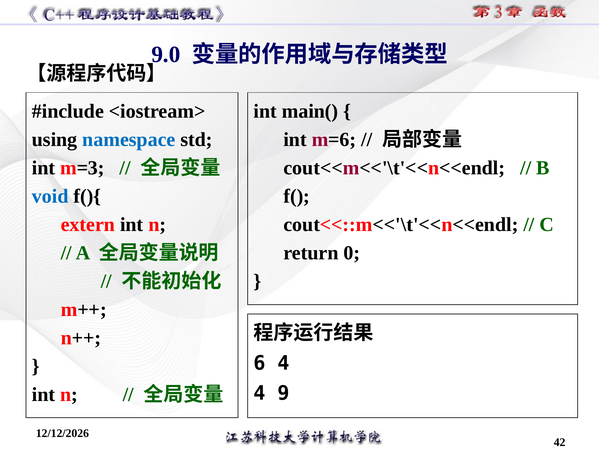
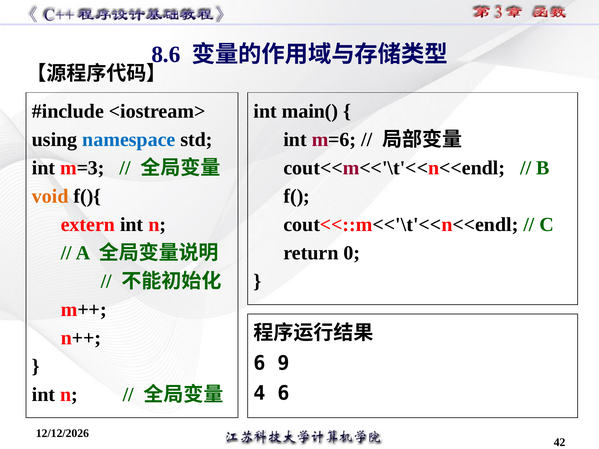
9.0: 9.0 -> 8.6
void colour: blue -> orange
6 4: 4 -> 9
4 9: 9 -> 6
